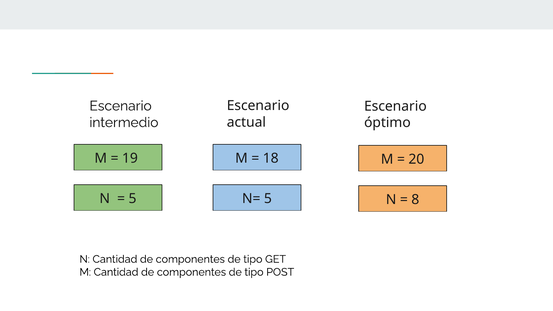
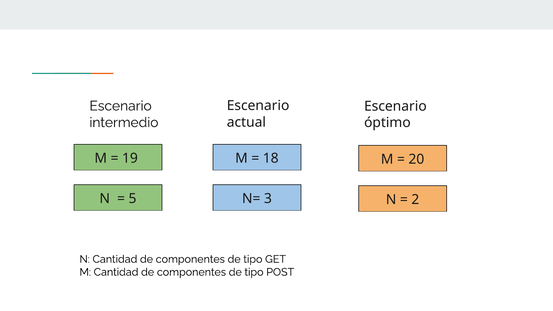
N= 5: 5 -> 3
8: 8 -> 2
